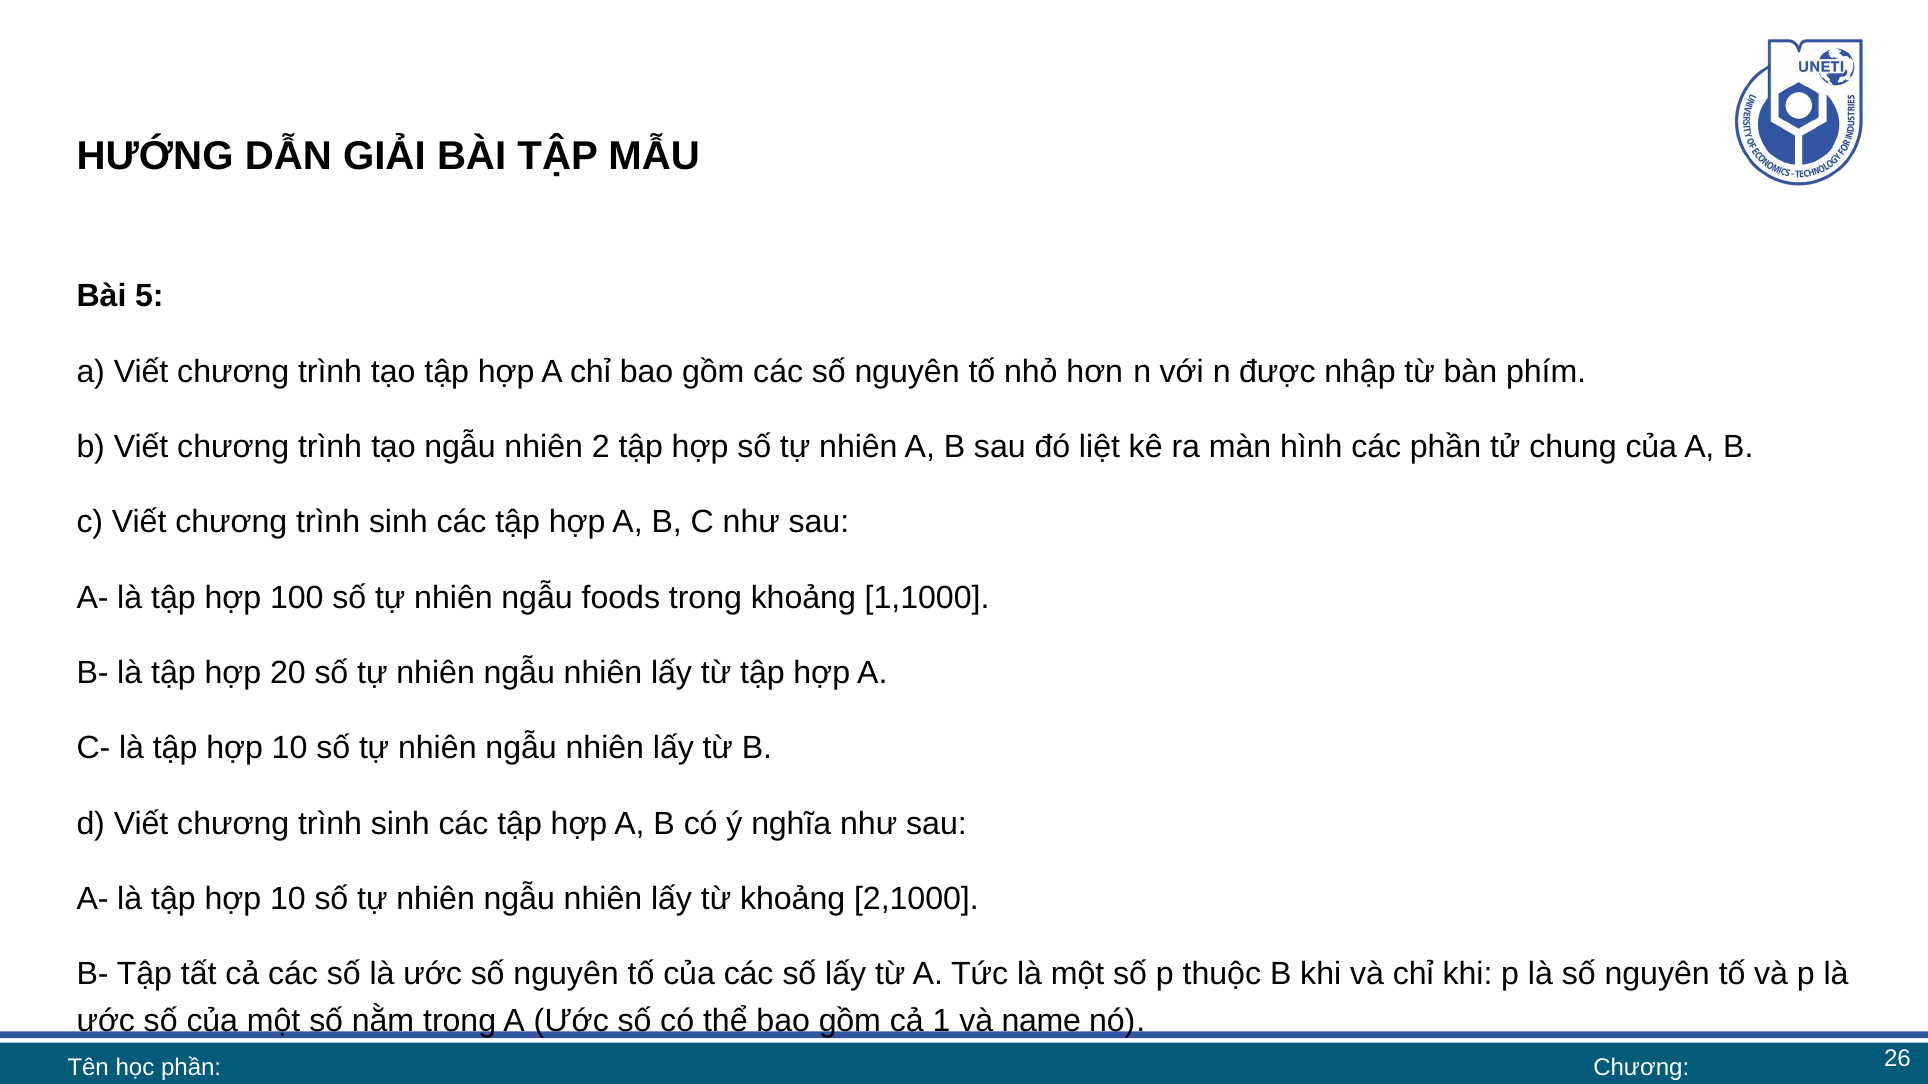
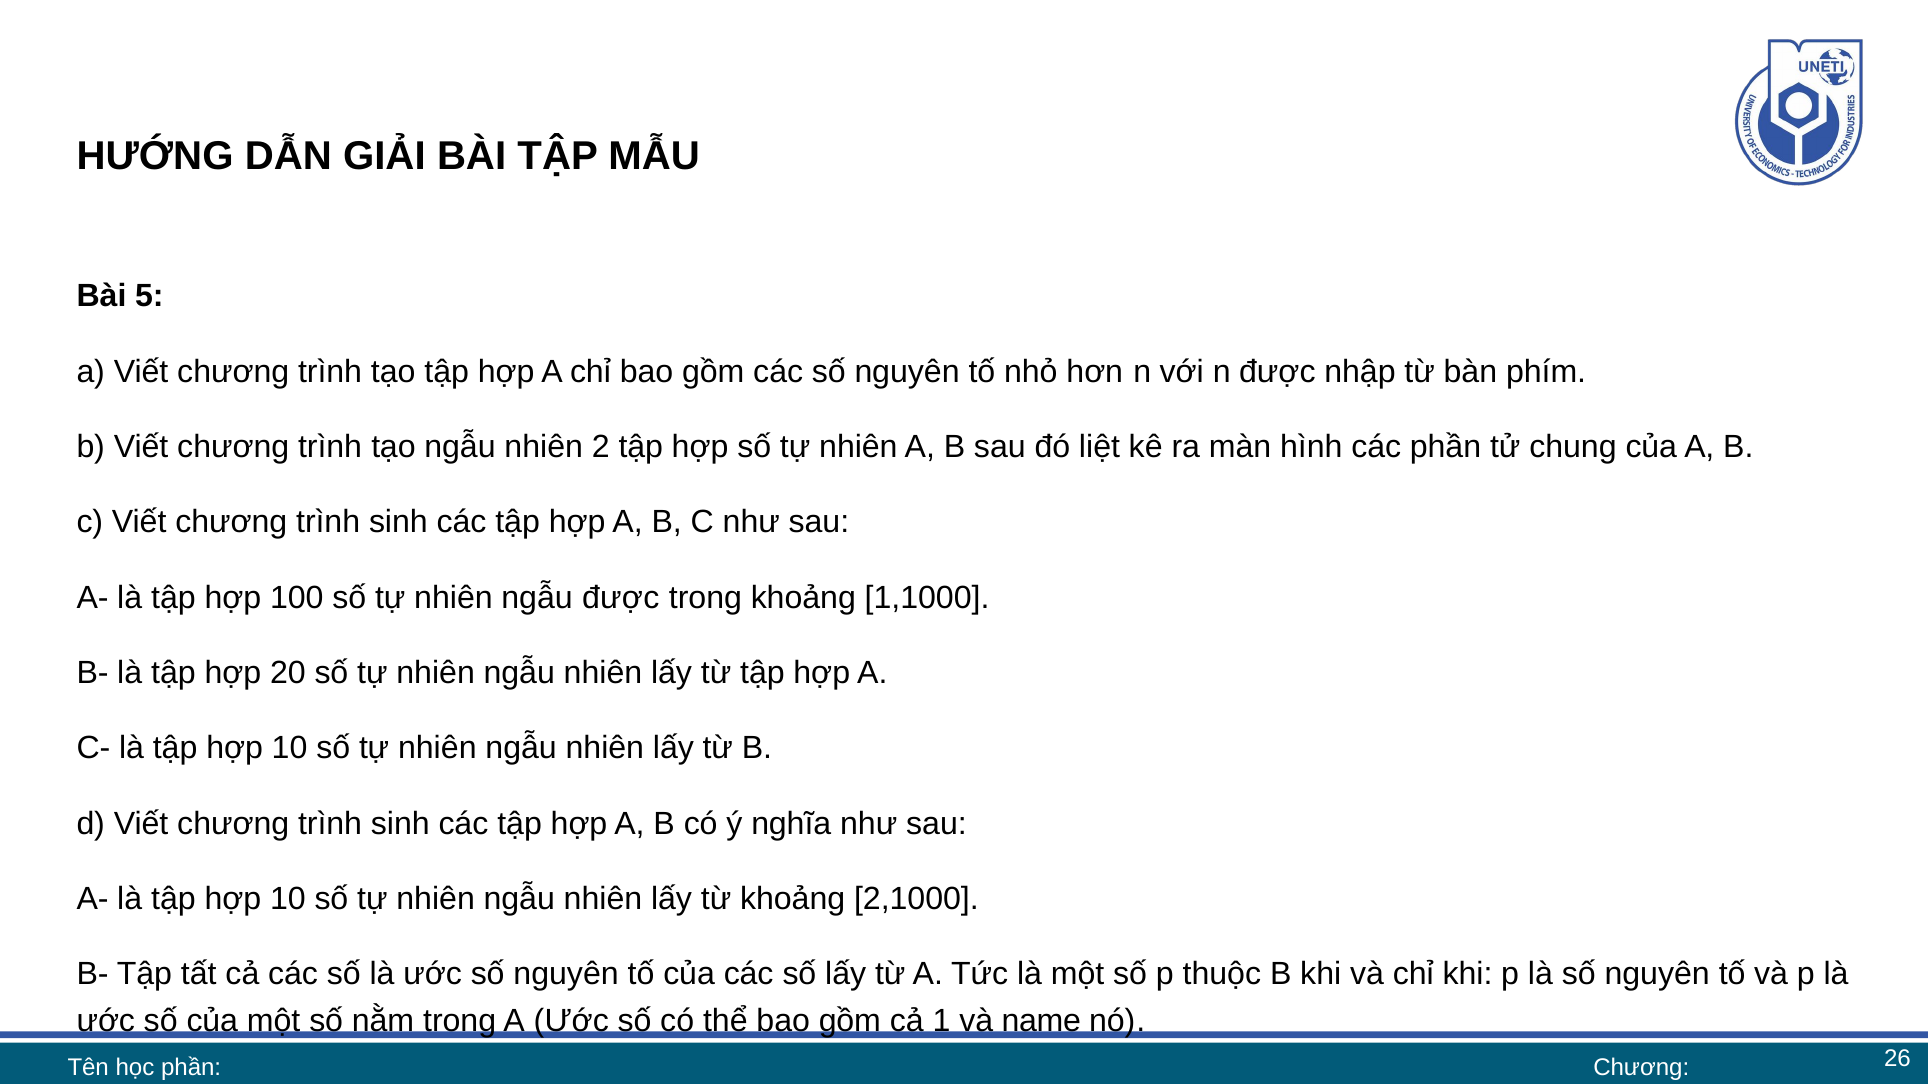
ngẫu foods: foods -> được
